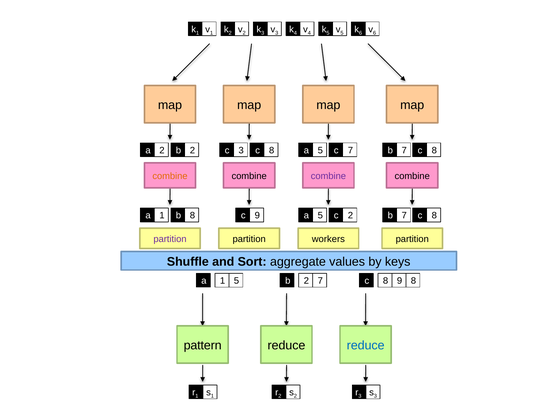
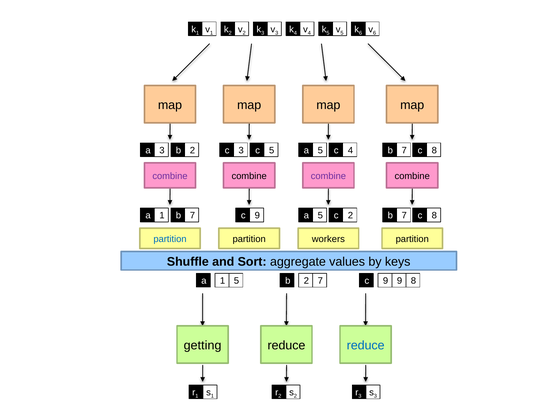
a 2: 2 -> 3
3 8: 8 -> 5
5 7: 7 -> 4
combine at (170, 176) colour: orange -> purple
1 8: 8 -> 7
partition at (170, 239) colour: purple -> blue
2 7 c 8: 8 -> 9
pattern: pattern -> getting
